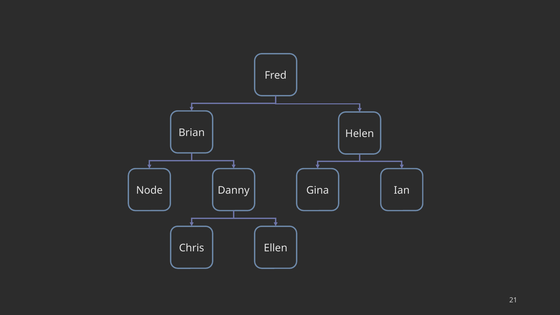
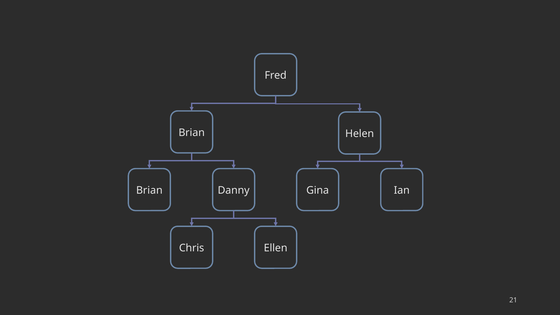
Node at (149, 190): Node -> Brian
